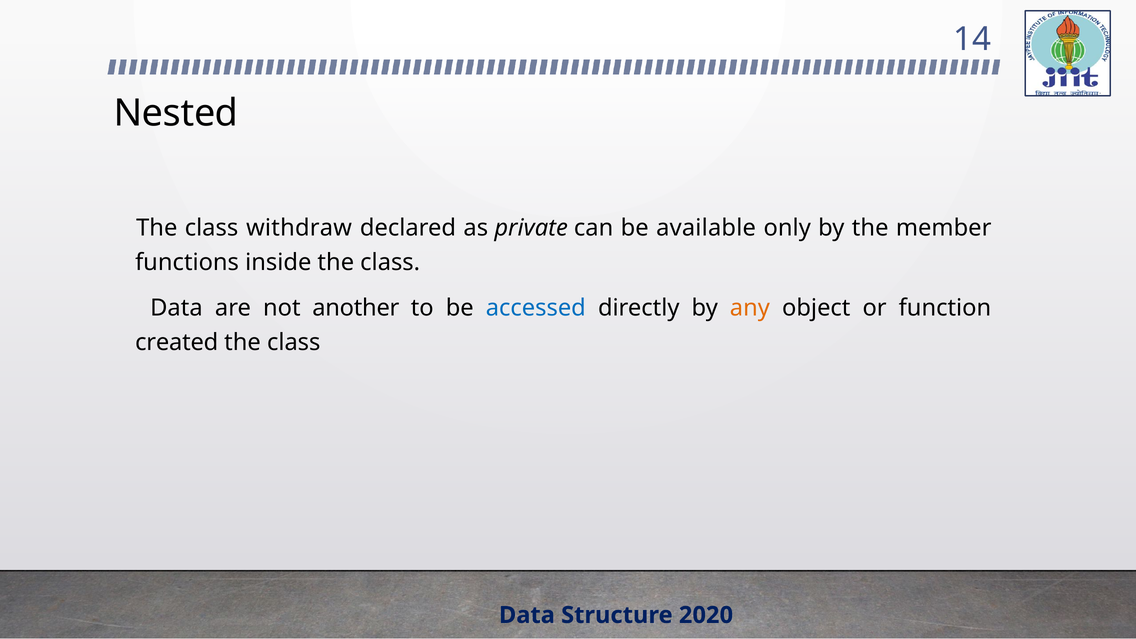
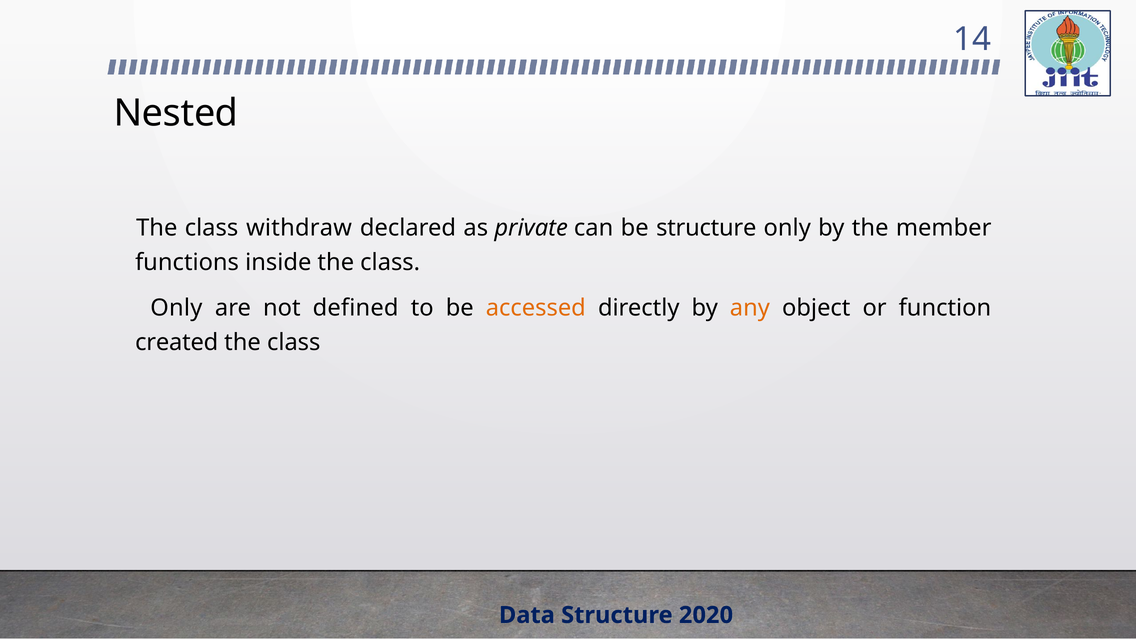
be available: available -> structure
Data at (176, 308): Data -> Only
another: another -> defined
accessed colour: blue -> orange
